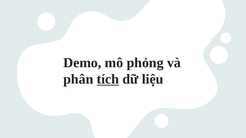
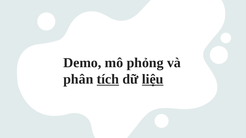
liệu underline: none -> present
